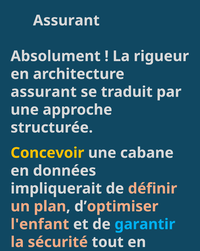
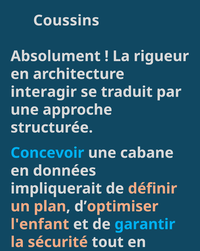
Assurant at (66, 21): Assurant -> Coussins
assurant at (44, 92): assurant -> interagir
Concevoir colour: yellow -> light blue
